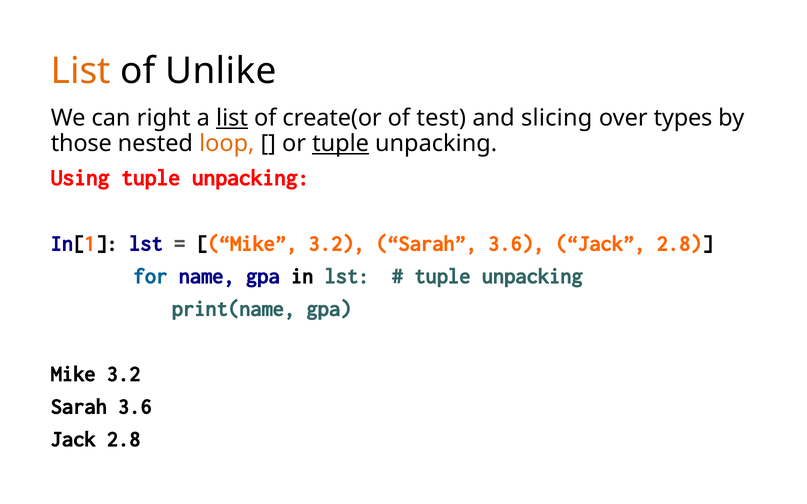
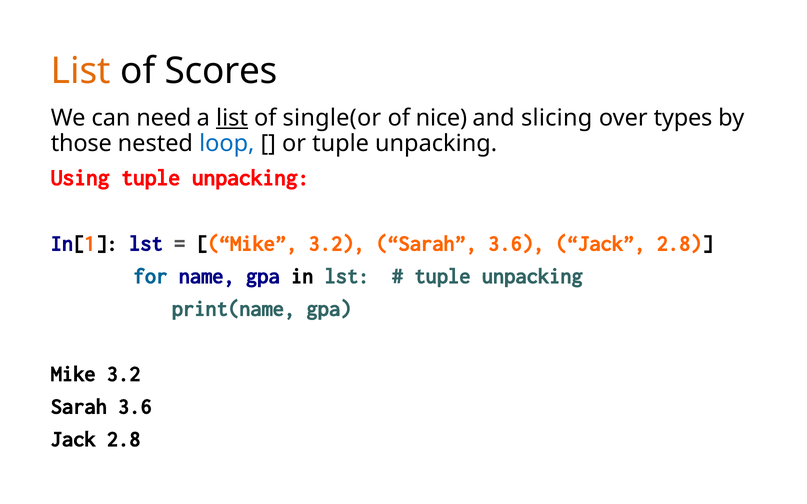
Unlike: Unlike -> Scores
right: right -> need
create(or: create(or -> single(or
test: test -> nice
loop colour: orange -> blue
tuple at (341, 144) underline: present -> none
